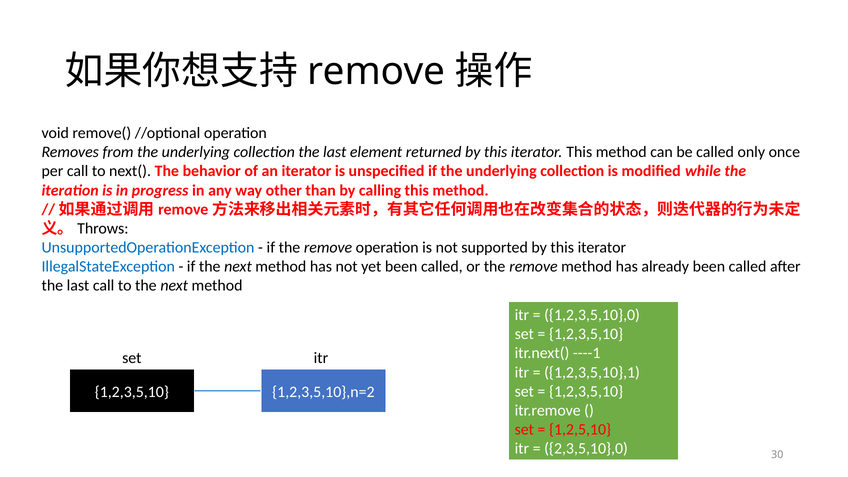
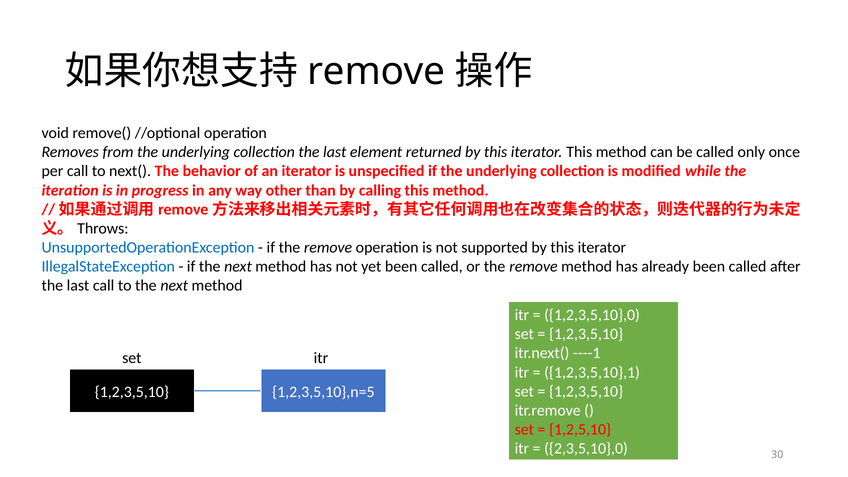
1,2,3,5,10},n=2: 1,2,3,5,10},n=2 -> 1,2,3,5,10},n=5
